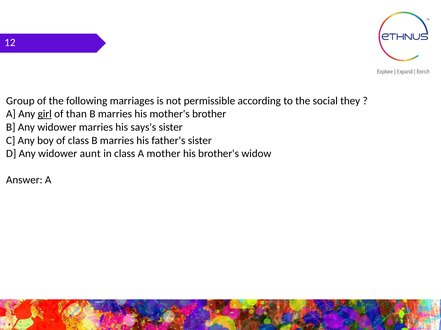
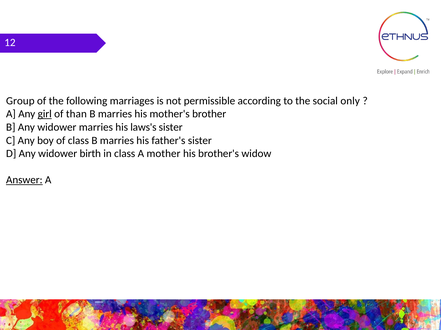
they: they -> only
says's: says's -> laws's
aunt: aunt -> birth
Answer underline: none -> present
